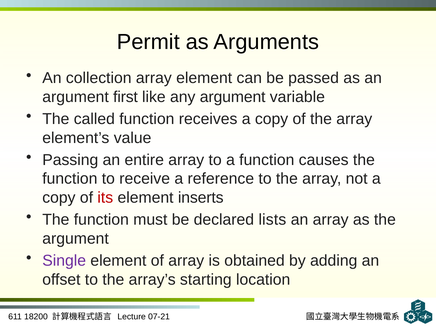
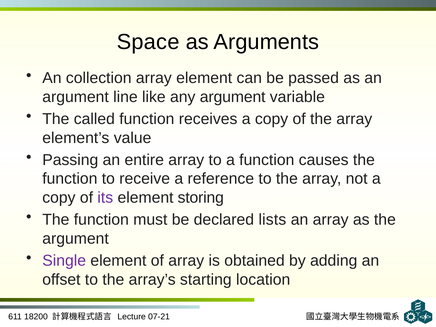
Permit: Permit -> Space
first: first -> line
its colour: red -> purple
inserts: inserts -> storing
